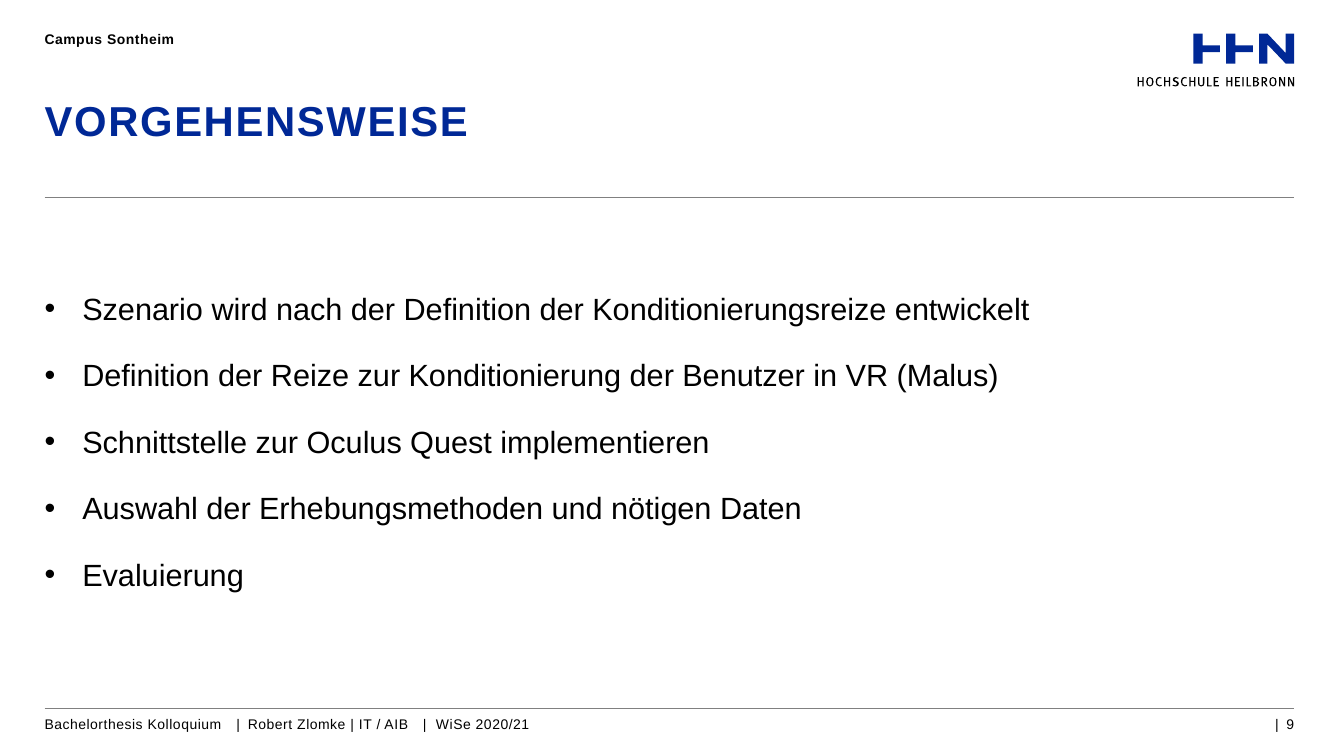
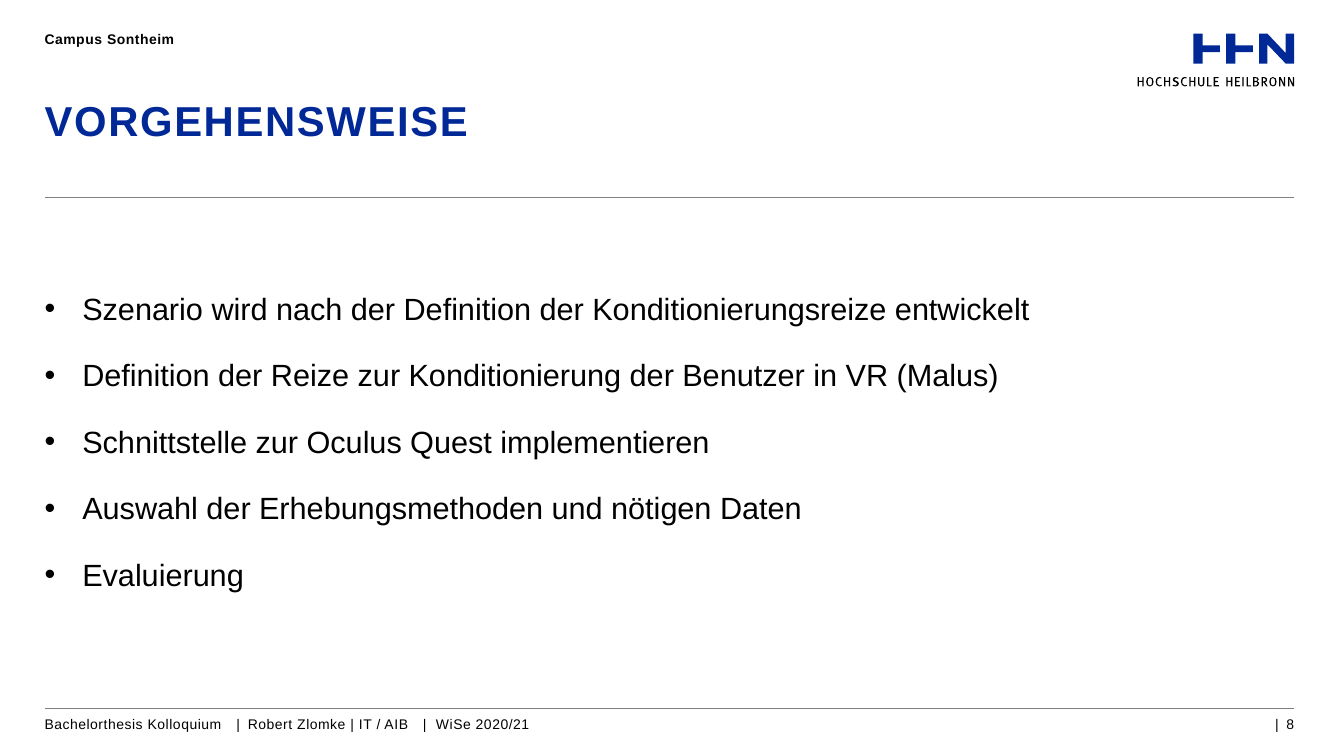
9: 9 -> 8
